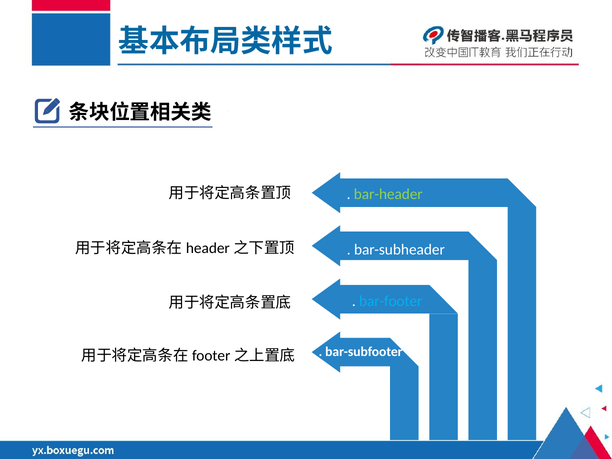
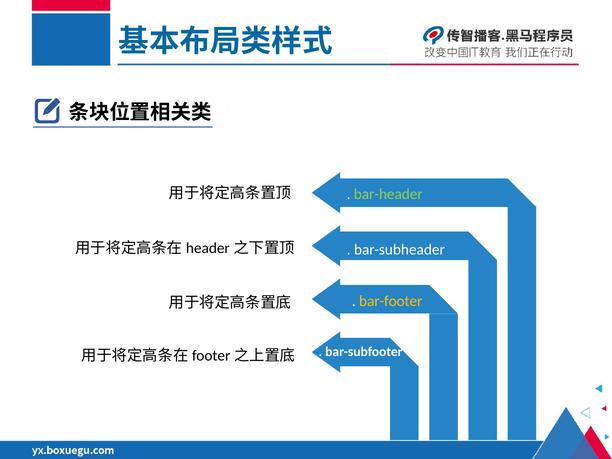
bar-footer colour: light blue -> yellow
